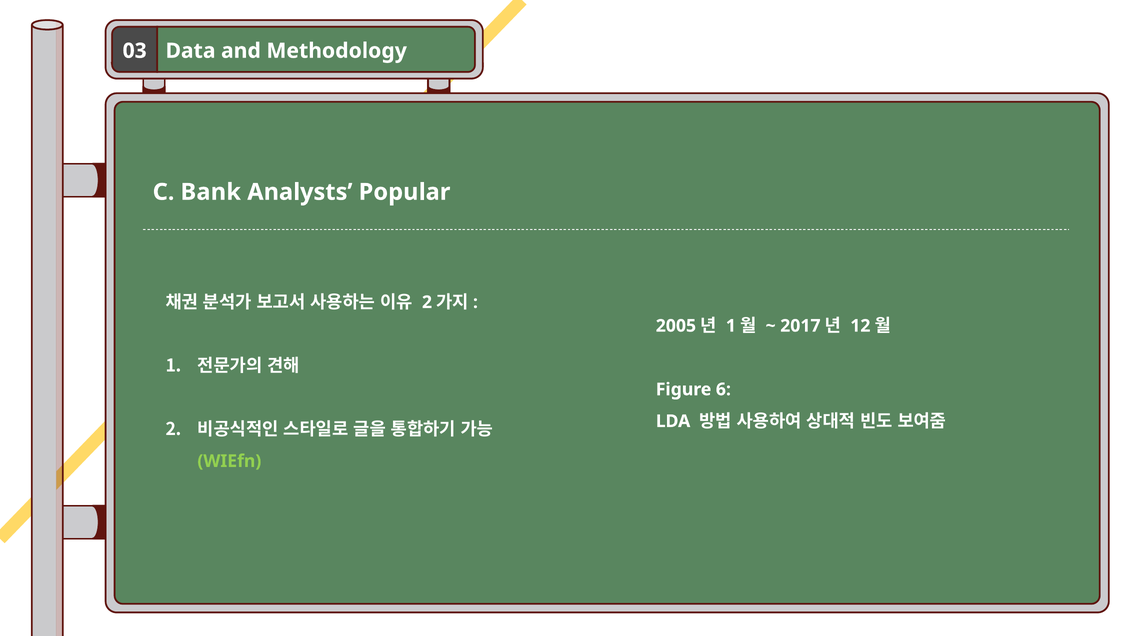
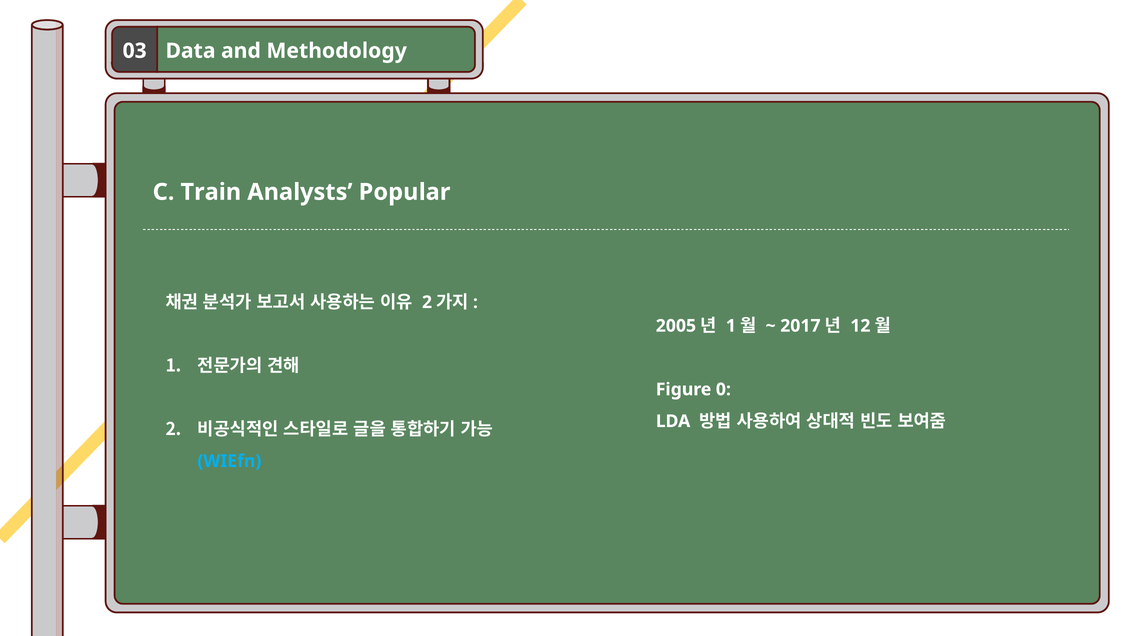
Bank: Bank -> Train
6: 6 -> 0
WIEfn colour: light green -> light blue
